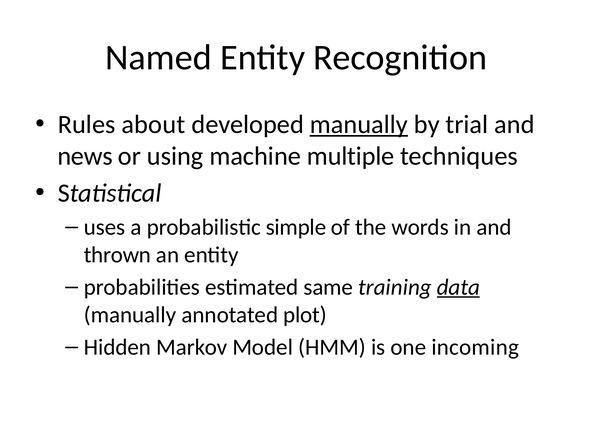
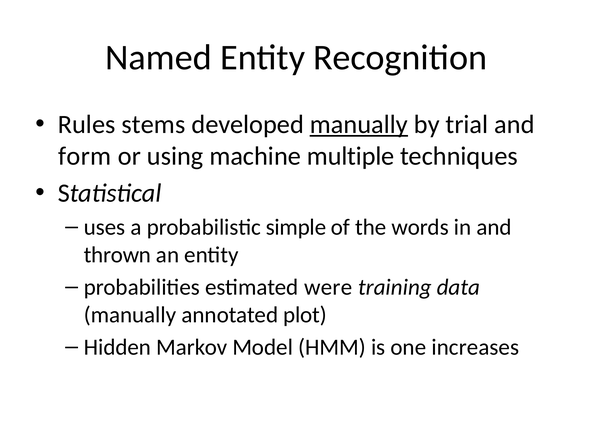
about: about -> stems
news: news -> form
same: same -> were
data underline: present -> none
incoming: incoming -> increases
